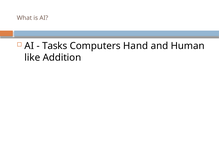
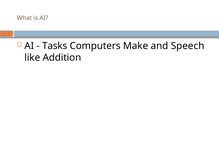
Hand: Hand -> Make
Human: Human -> Speech
